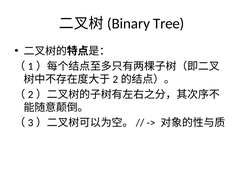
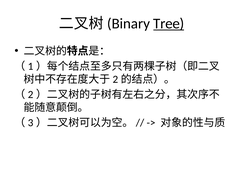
Tree underline: none -> present
